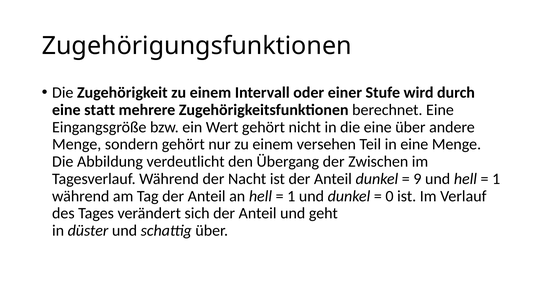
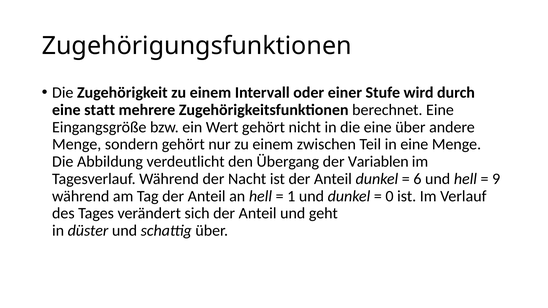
versehen: versehen -> zwischen
Zwischen: Zwischen -> Variablen
9: 9 -> 6
1 at (496, 179): 1 -> 9
